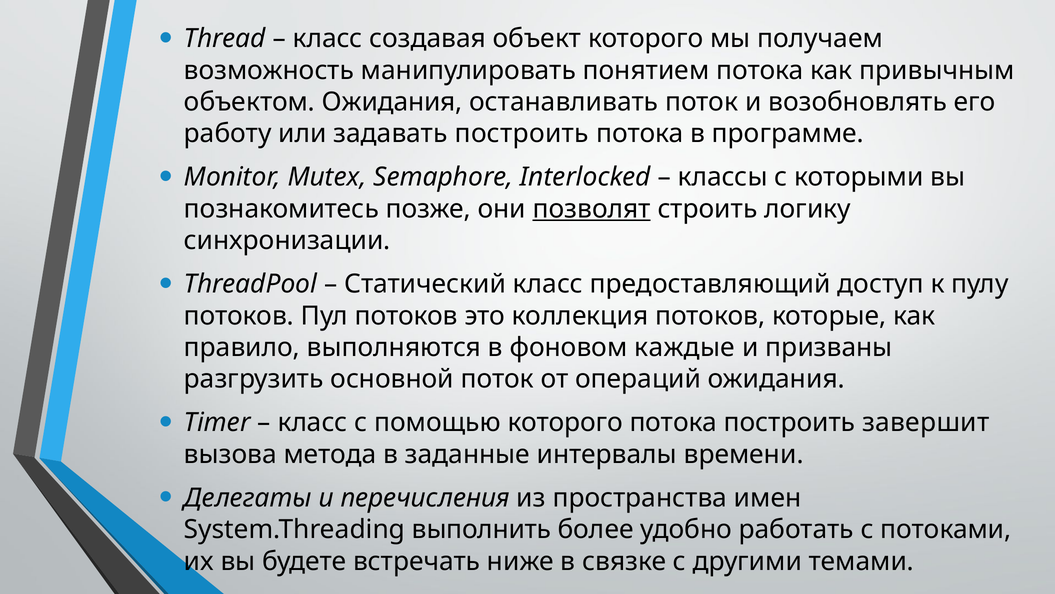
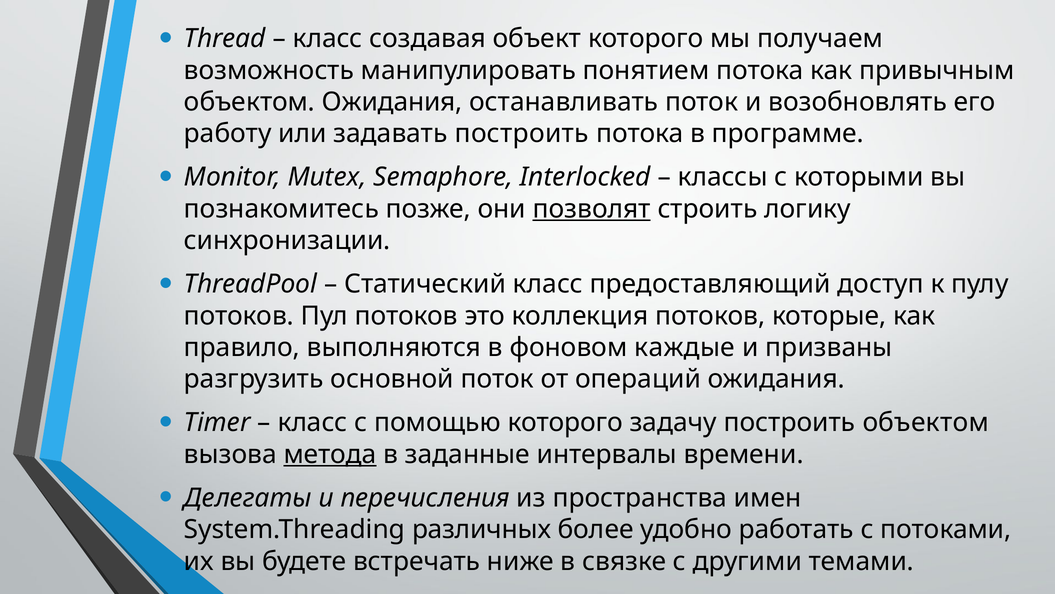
которого потока: потока -> задачу
построить завершит: завершит -> объектом
метода underline: none -> present
выполнить: выполнить -> различных
